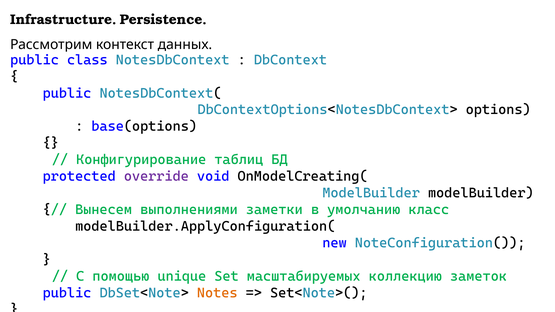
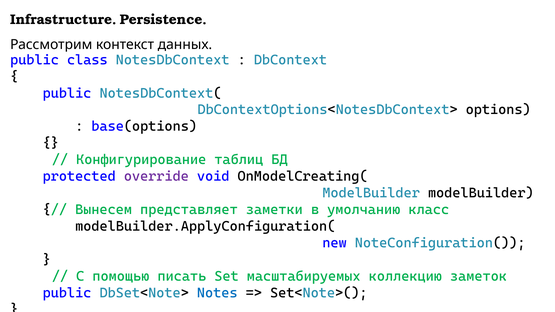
выполнениями: выполнениями -> представляет
unique: unique -> писать
Notes colour: orange -> blue
